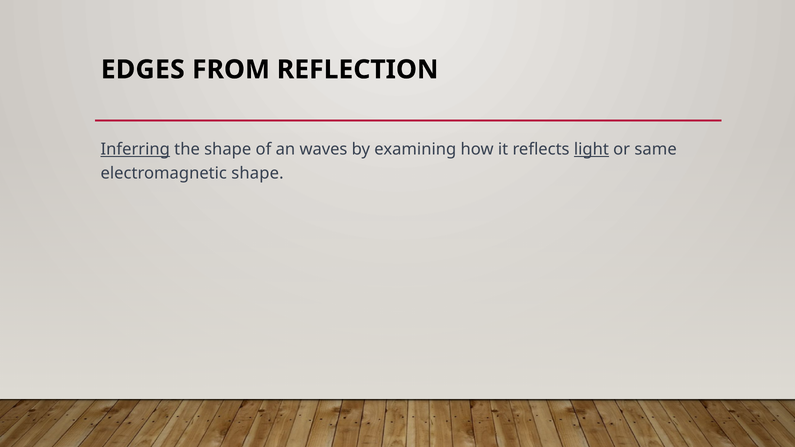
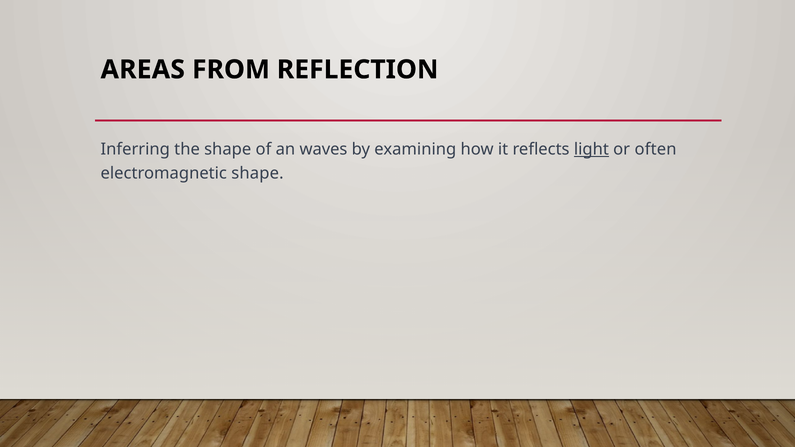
EDGES: EDGES -> AREAS
Inferring underline: present -> none
same: same -> often
